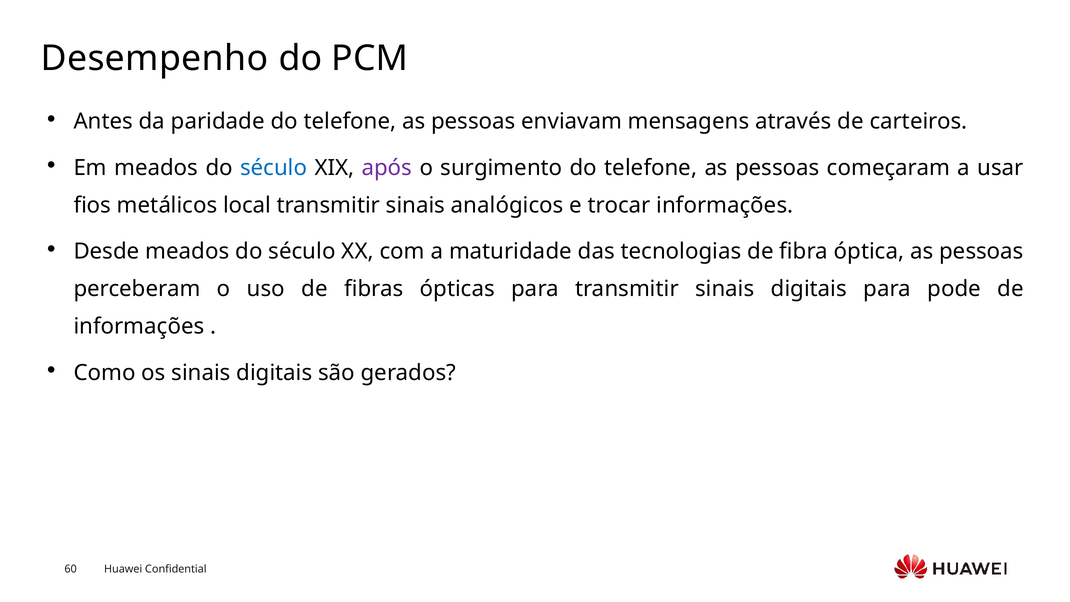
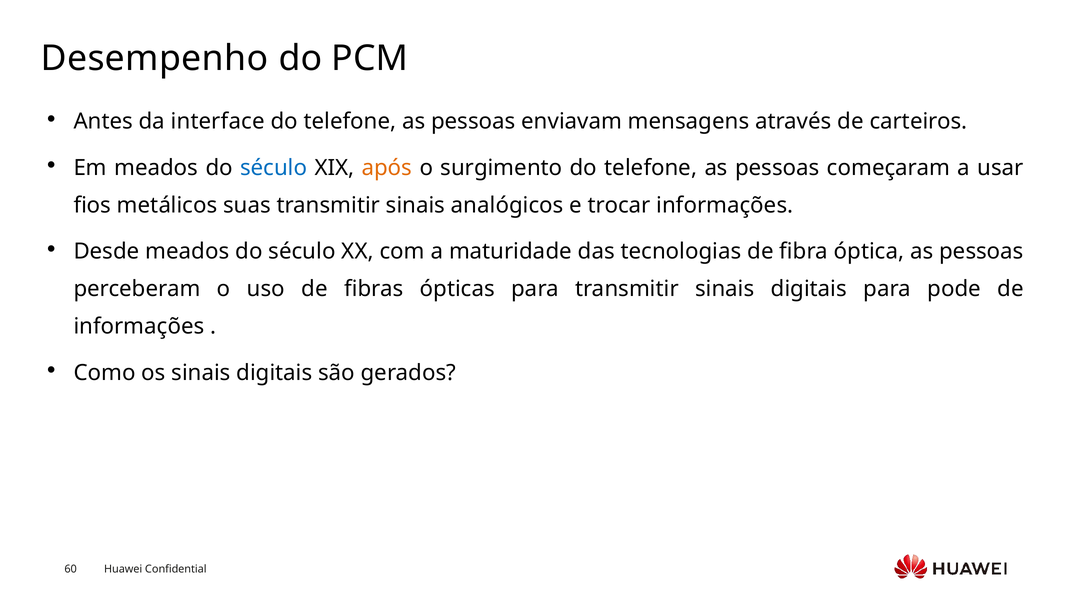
paridade: paridade -> interface
após colour: purple -> orange
local: local -> suas
